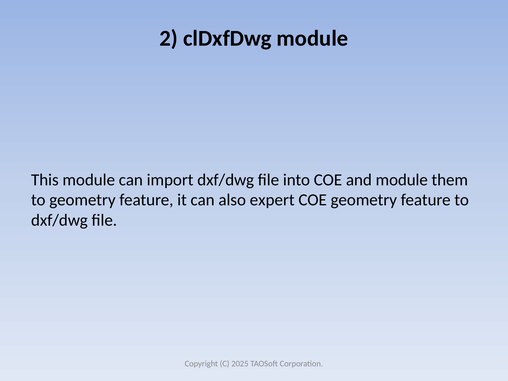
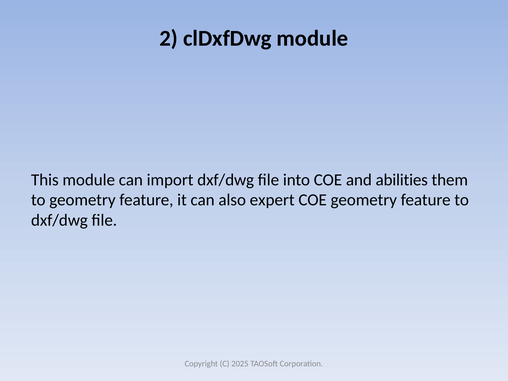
and module: module -> abilities
